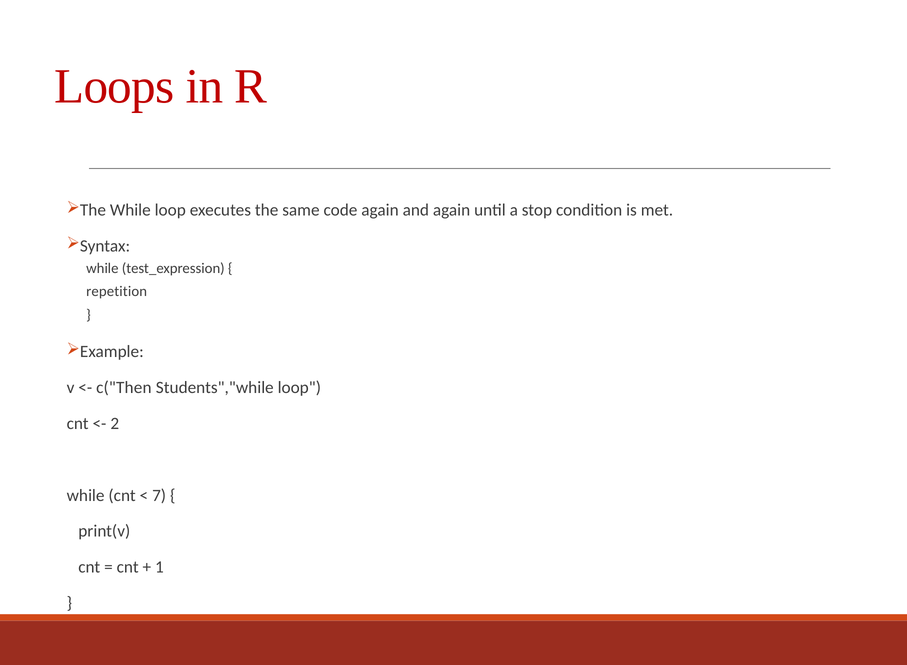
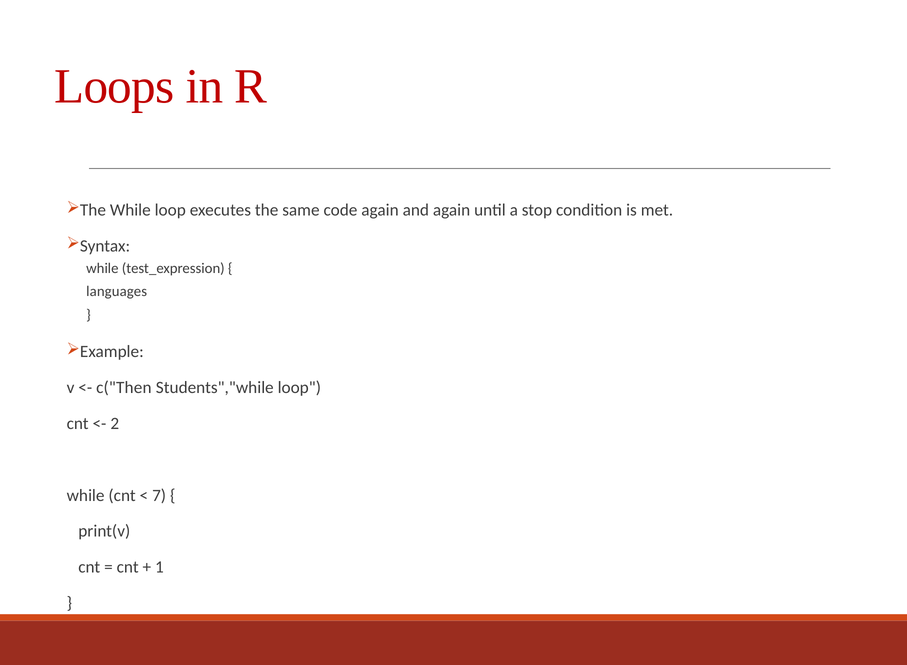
repetition: repetition -> languages
